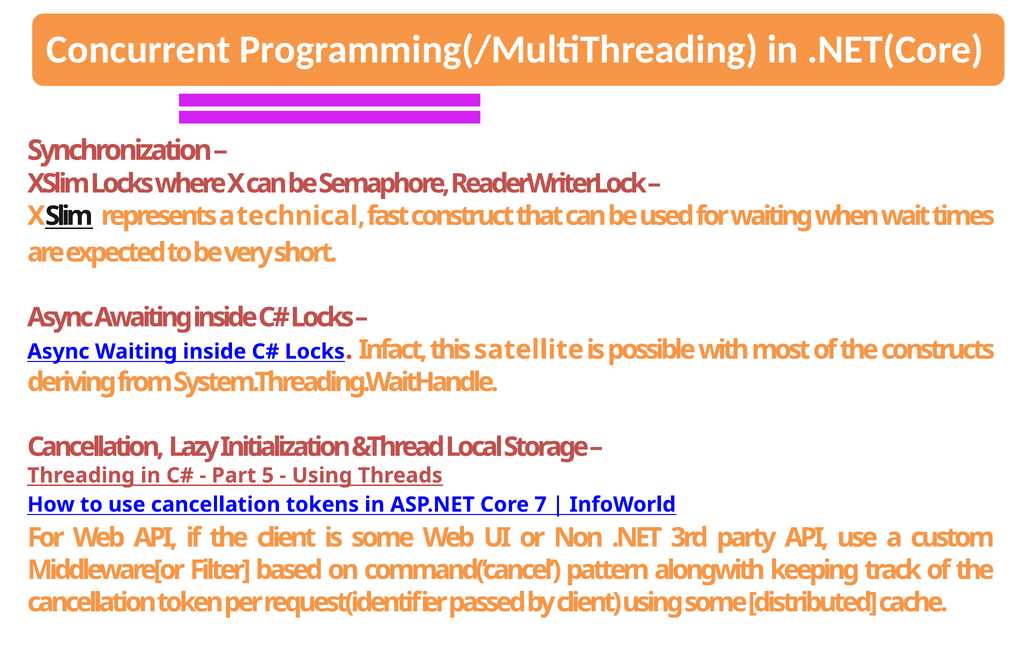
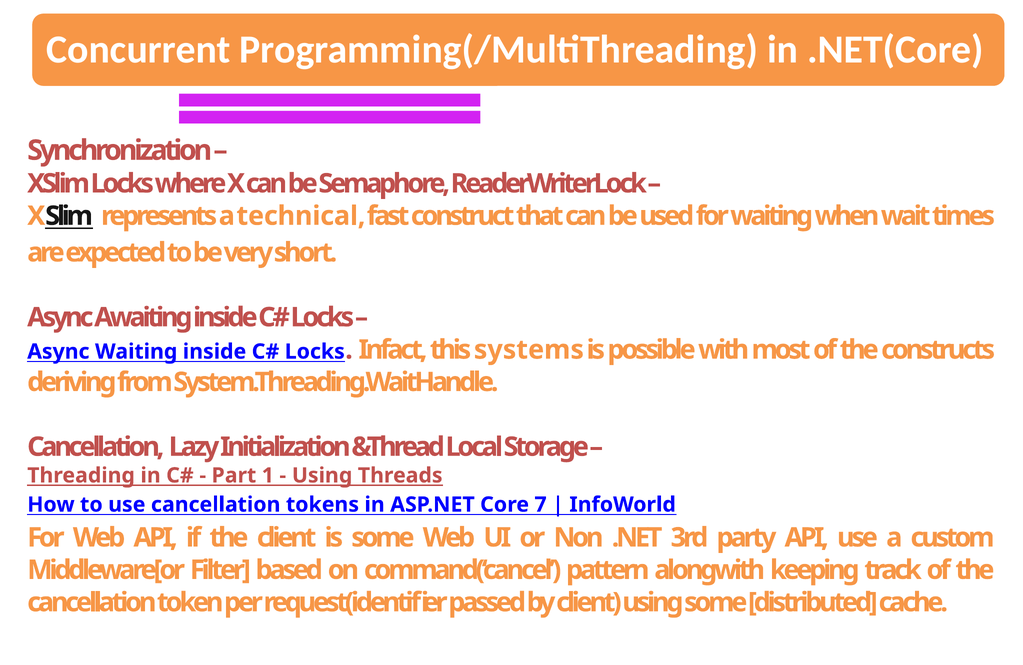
satellite: satellite -> systems
5: 5 -> 1
